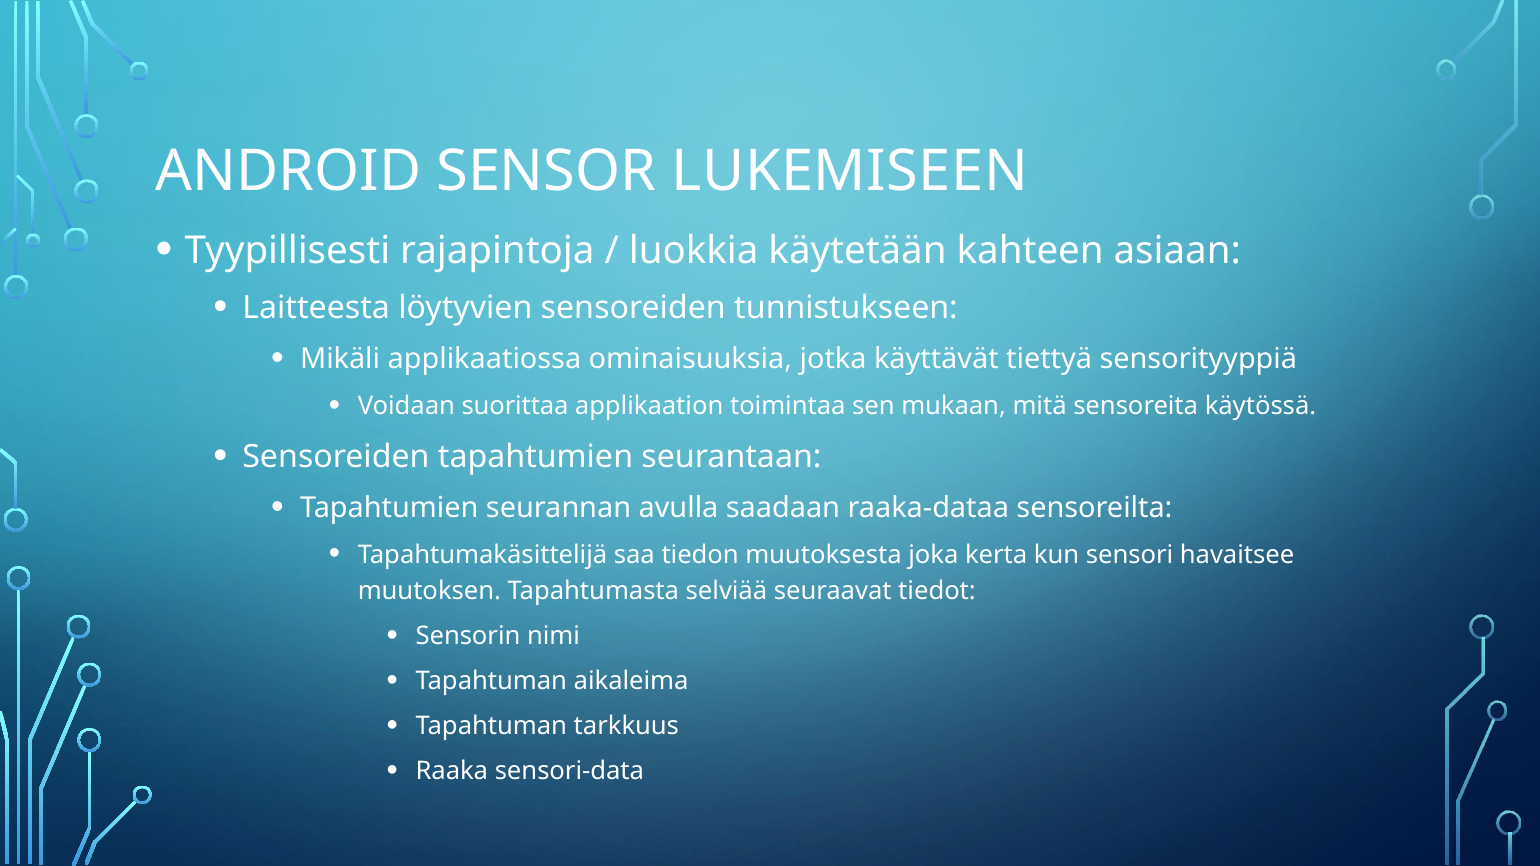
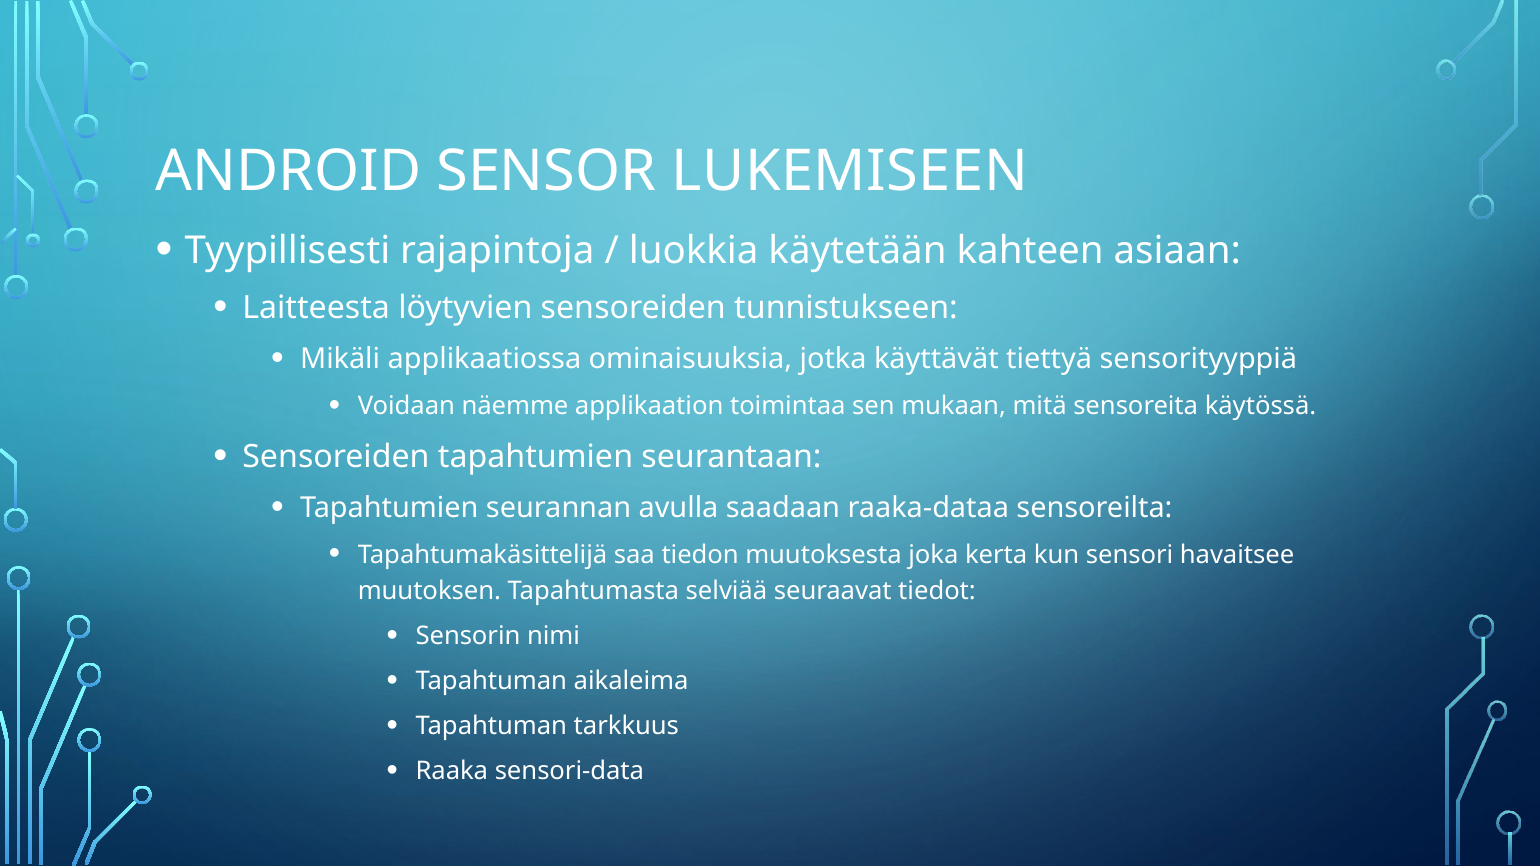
suorittaa: suorittaa -> näemme
